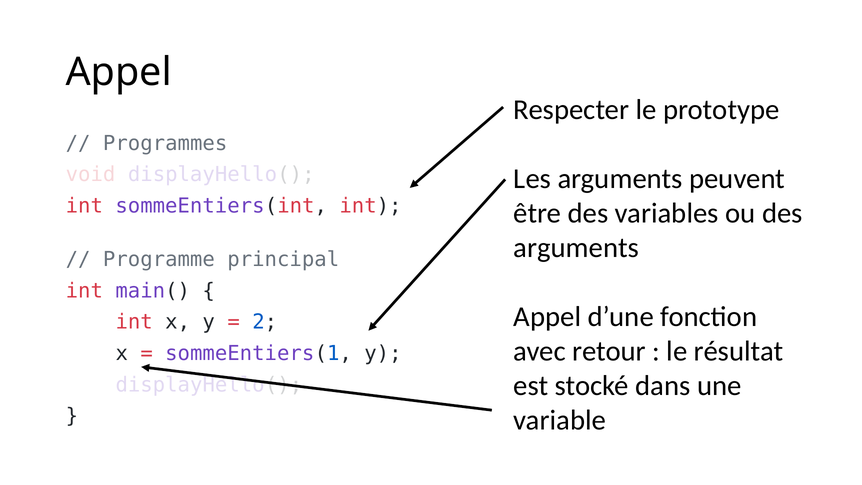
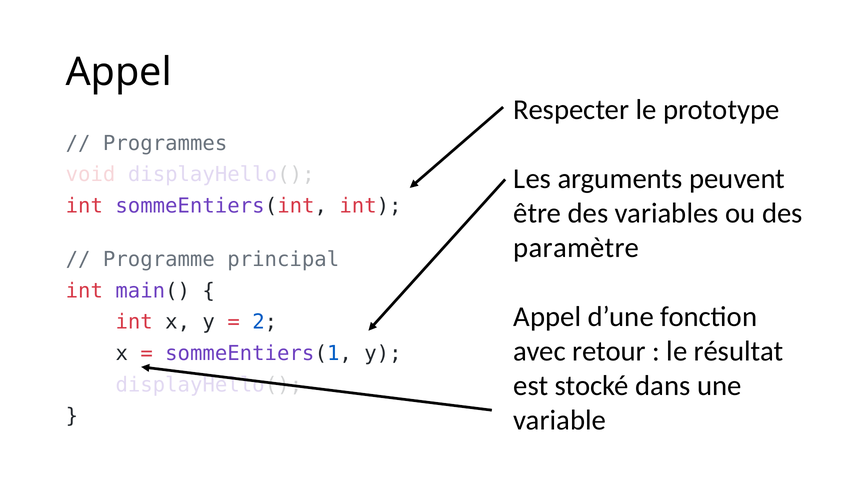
arguments at (576, 248): arguments -> paramètre
